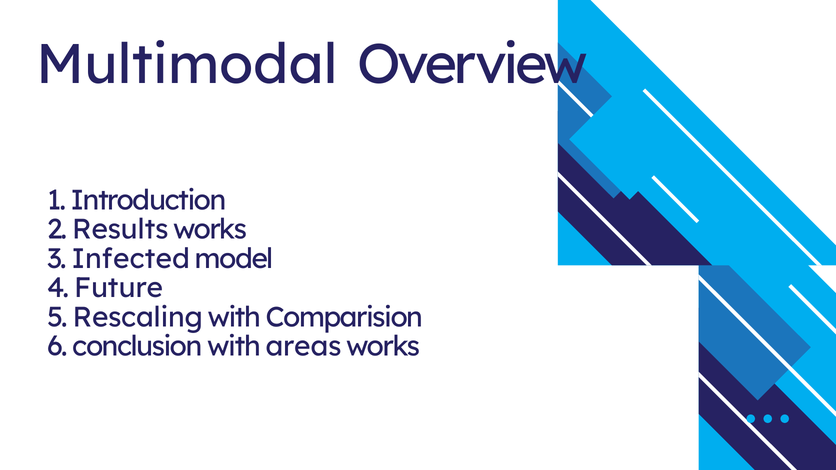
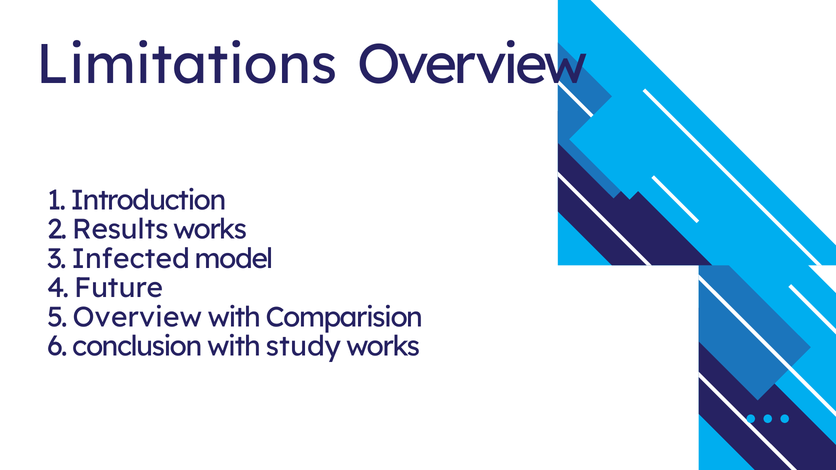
Multimodal: Multimodal -> Limitations
5 Rescaling: Rescaling -> Overview
areas: areas -> study
